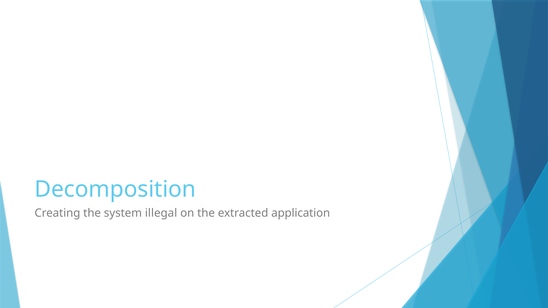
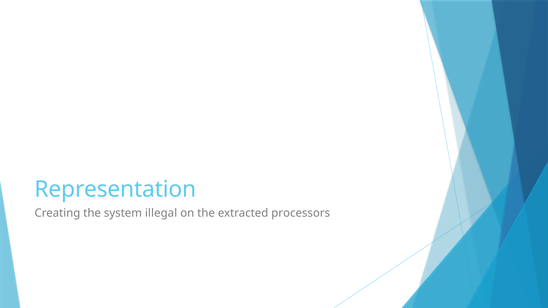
Decomposition: Decomposition -> Representation
application: application -> processors
